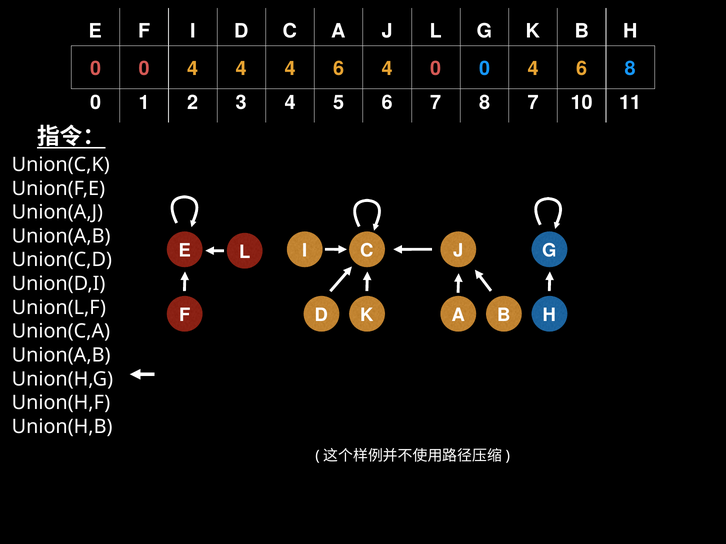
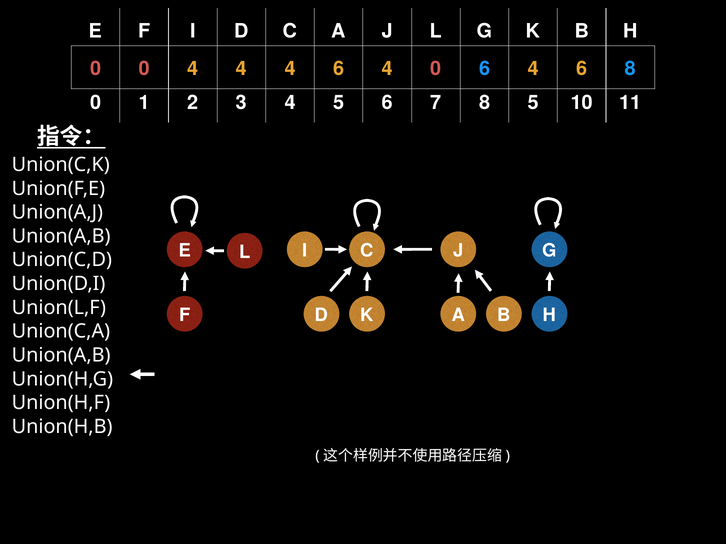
4 0 0: 0 -> 6
8 7: 7 -> 5
